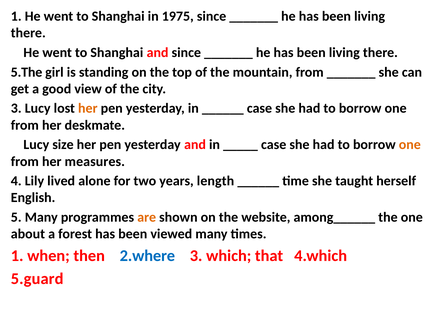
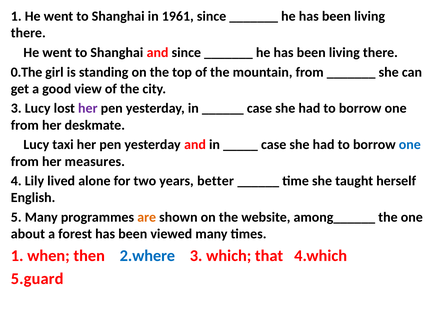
1975: 1975 -> 1961
5.The: 5.The -> 0.The
her at (88, 109) colour: orange -> purple
size: size -> taxi
one at (410, 145) colour: orange -> blue
length: length -> better
